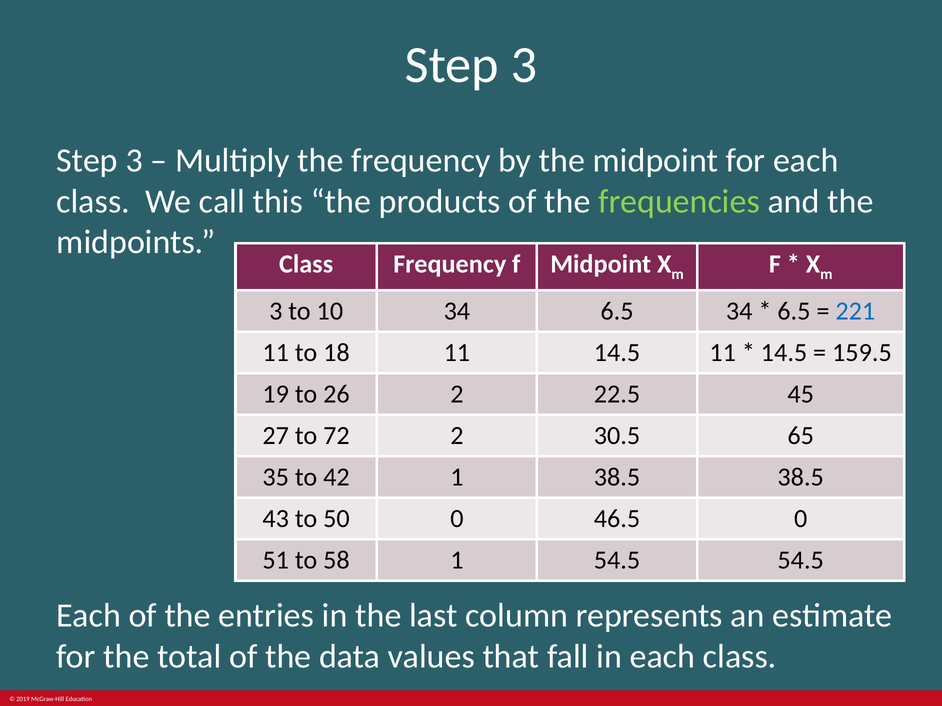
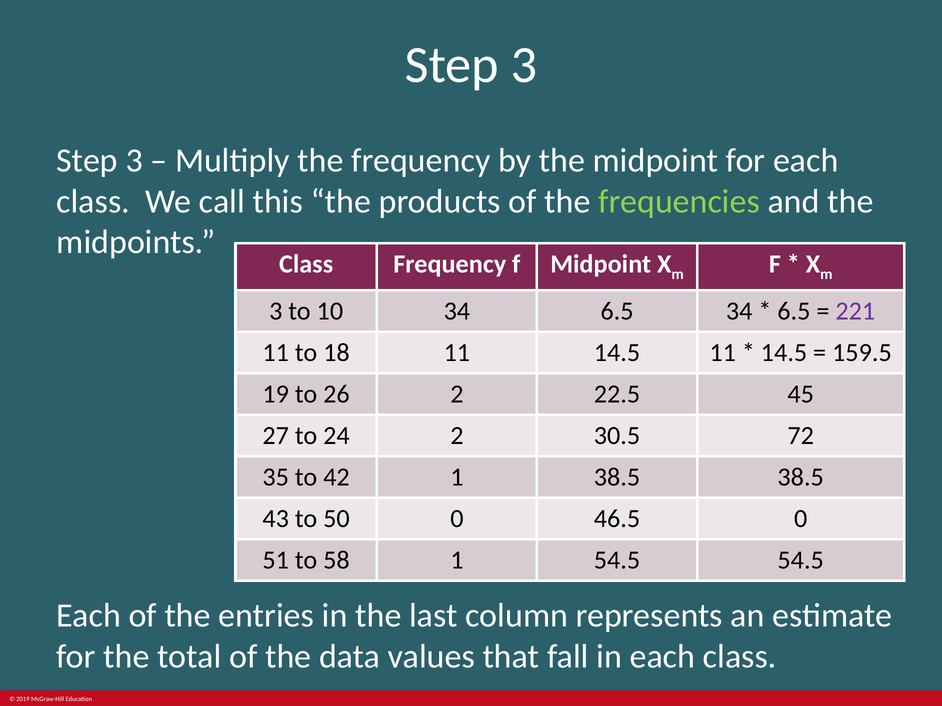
221 colour: blue -> purple
72: 72 -> 24
65: 65 -> 72
